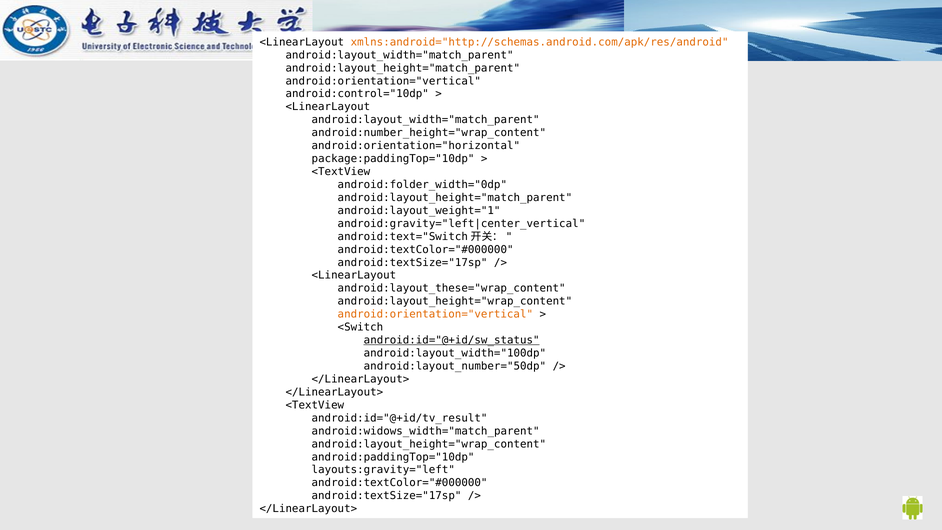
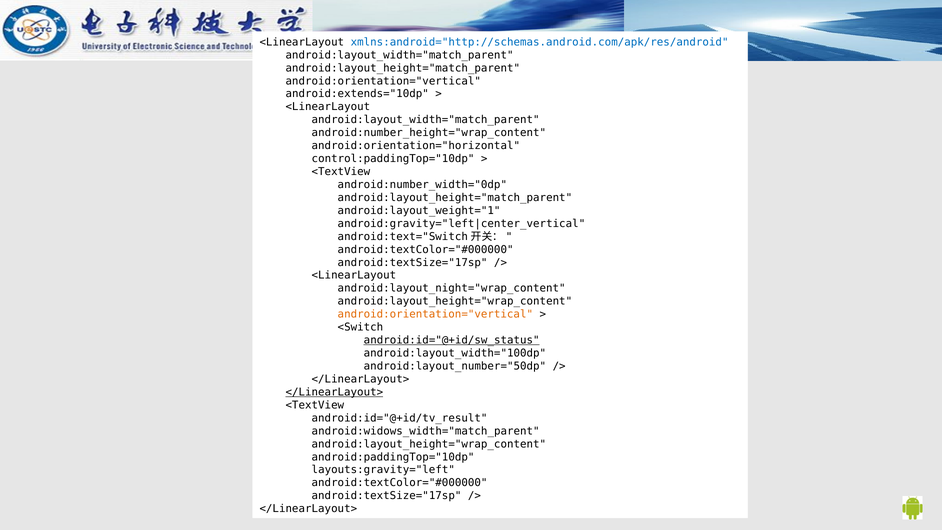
xmlns:android="http://schemas.android.com/apk/res/android colour: orange -> blue
android:control="10dp: android:control="10dp -> android:extends="10dp
package:paddingTop="10dp: package:paddingTop="10dp -> control:paddingTop="10dp
android:folder_width="0dp: android:folder_width="0dp -> android:number_width="0dp
android:layout_these="wrap_content: android:layout_these="wrap_content -> android:layout_night="wrap_content
</LinearLayout> at (334, 392) underline: none -> present
